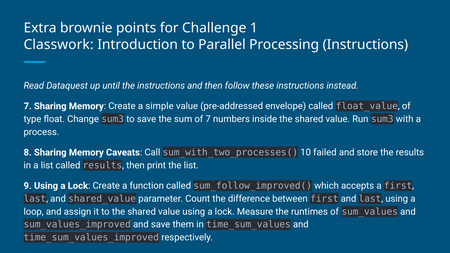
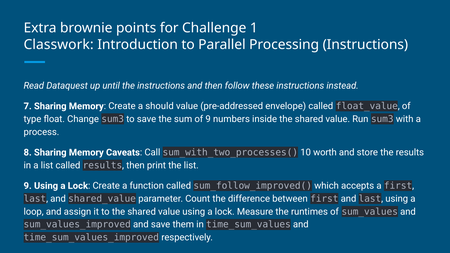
simple: simple -> should
of 7: 7 -> 9
failed: failed -> worth
